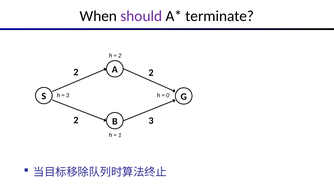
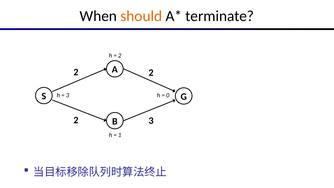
should colour: purple -> orange
